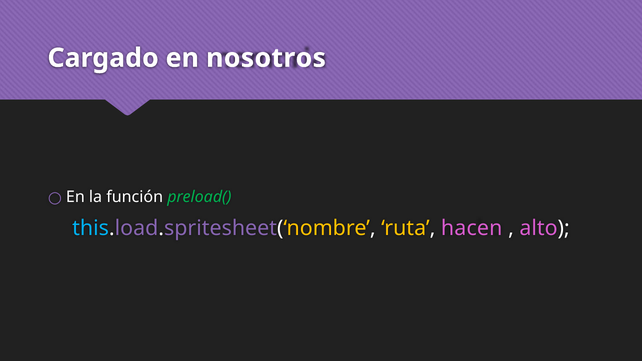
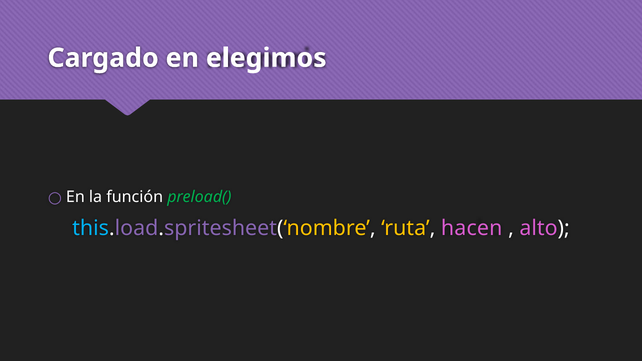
nosotros: nosotros -> elegimos
